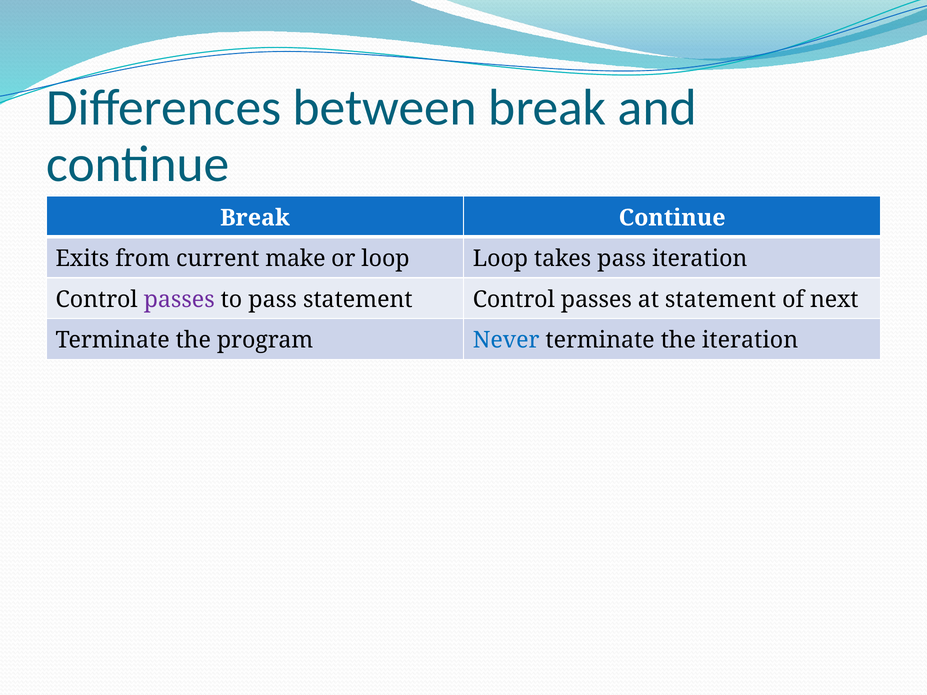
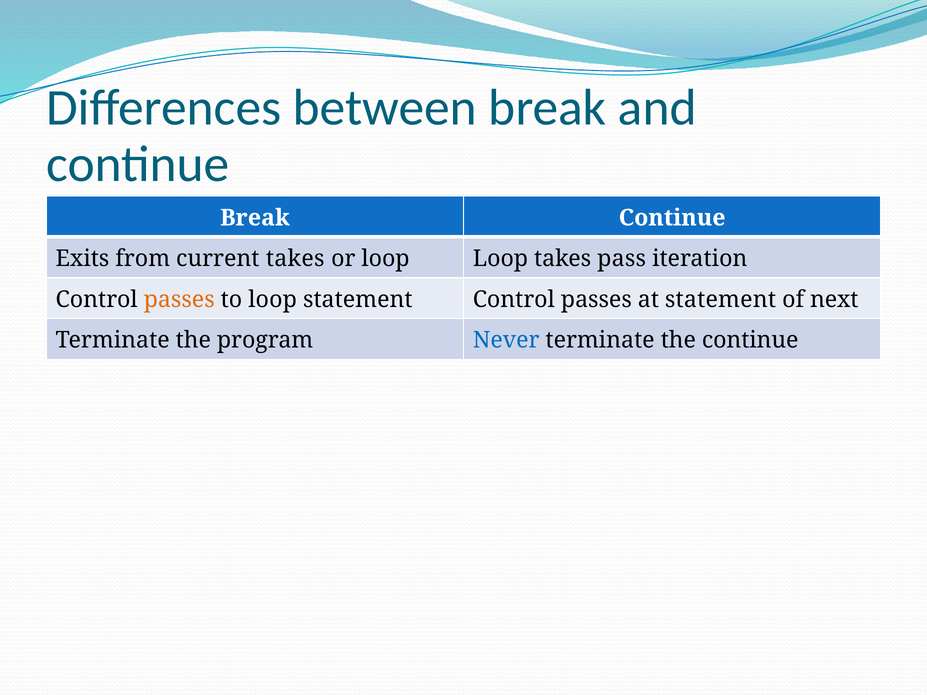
current make: make -> takes
passes at (179, 300) colour: purple -> orange
to pass: pass -> loop
the iteration: iteration -> continue
